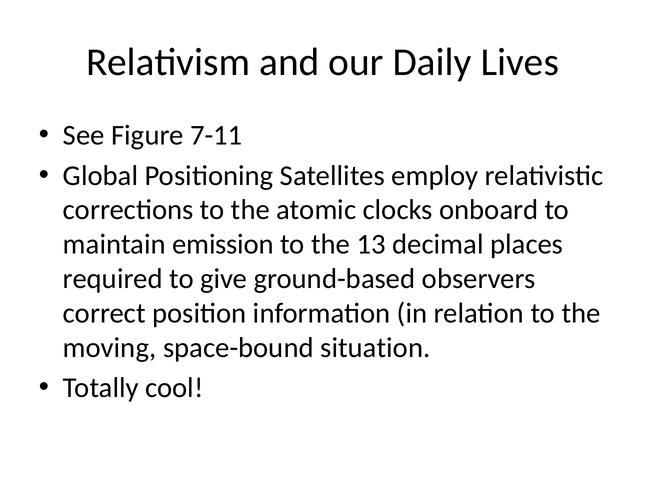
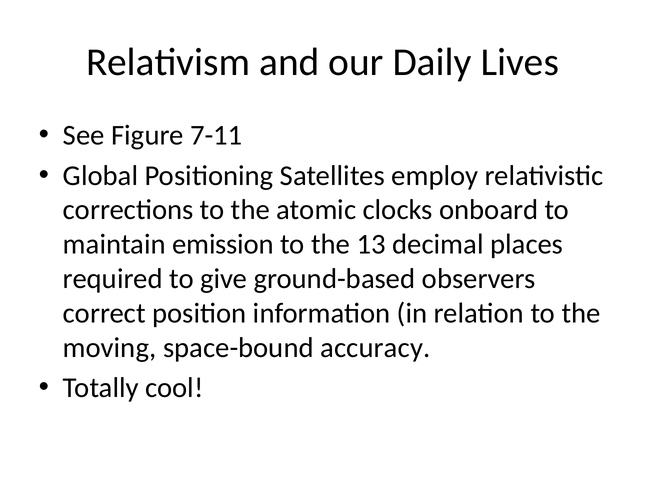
situation: situation -> accuracy
